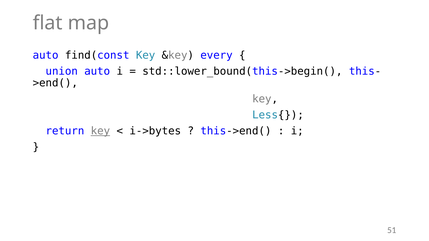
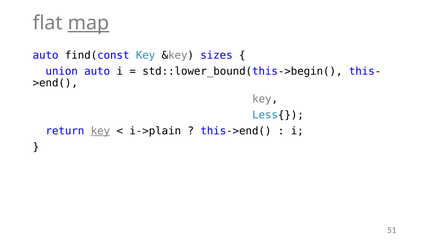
map underline: none -> present
every: every -> sizes
i->bytes: i->bytes -> i->plain
